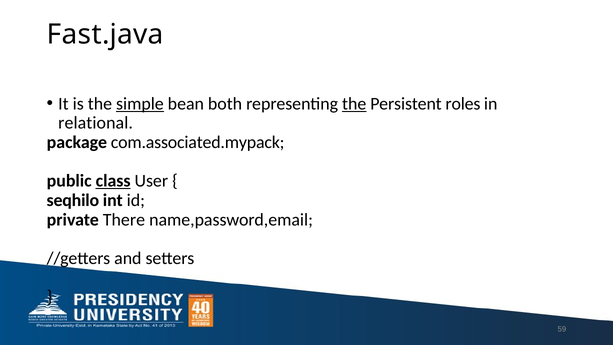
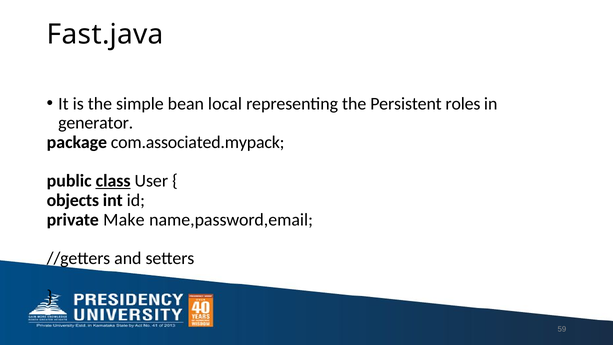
simple underline: present -> none
both: both -> local
the at (354, 104) underline: present -> none
relational: relational -> generator
seqhilo: seqhilo -> objects
There: There -> Make
